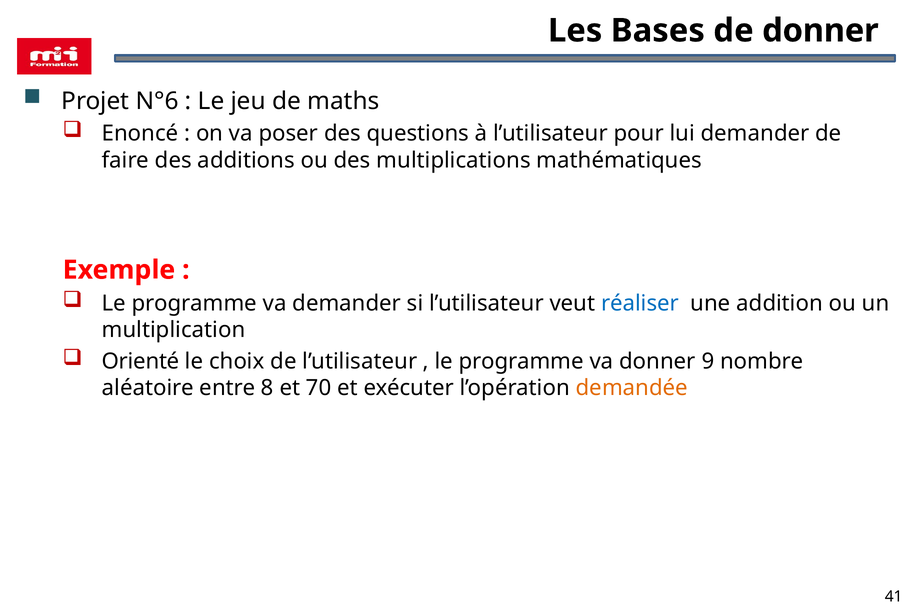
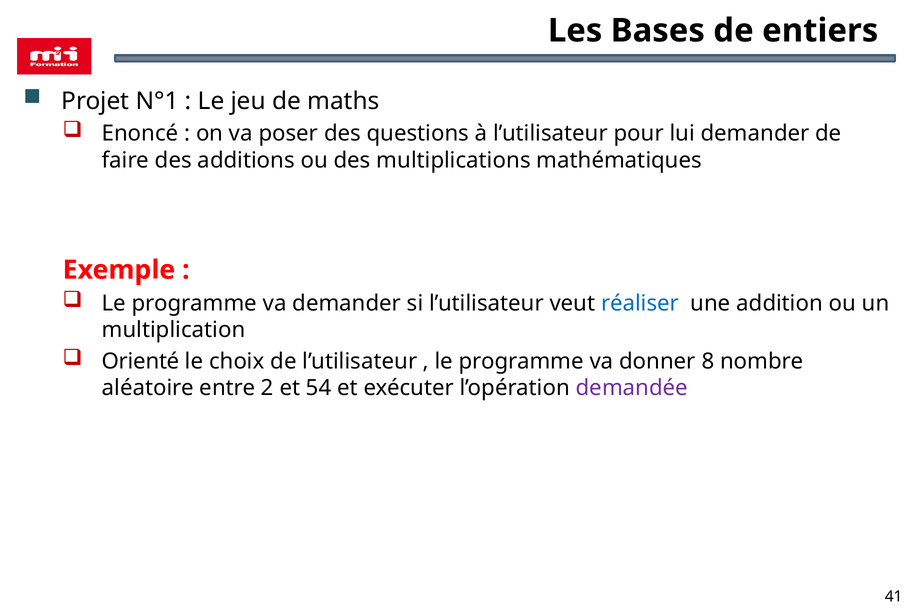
de donner: donner -> entiers
N°6: N°6 -> N°1
9: 9 -> 8
8: 8 -> 2
70: 70 -> 54
demandée colour: orange -> purple
